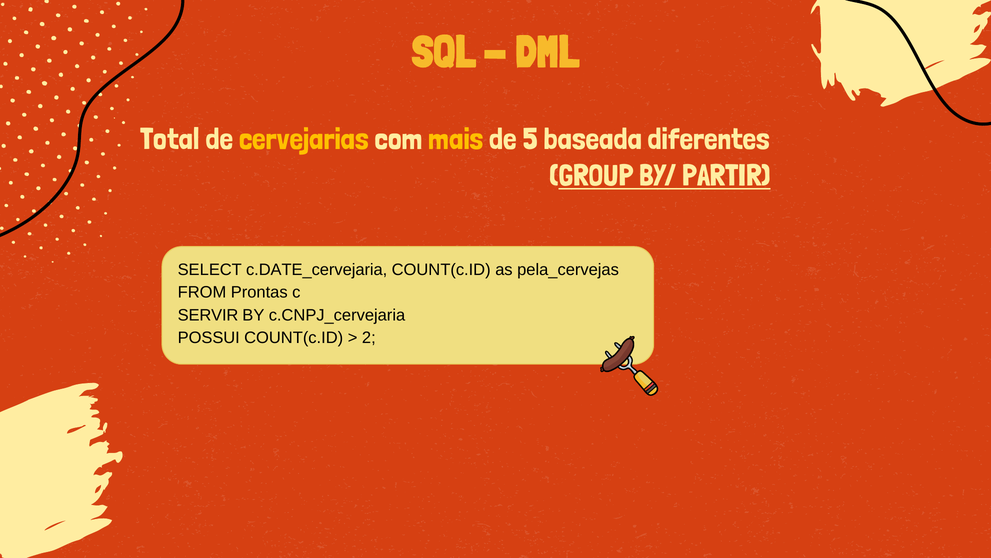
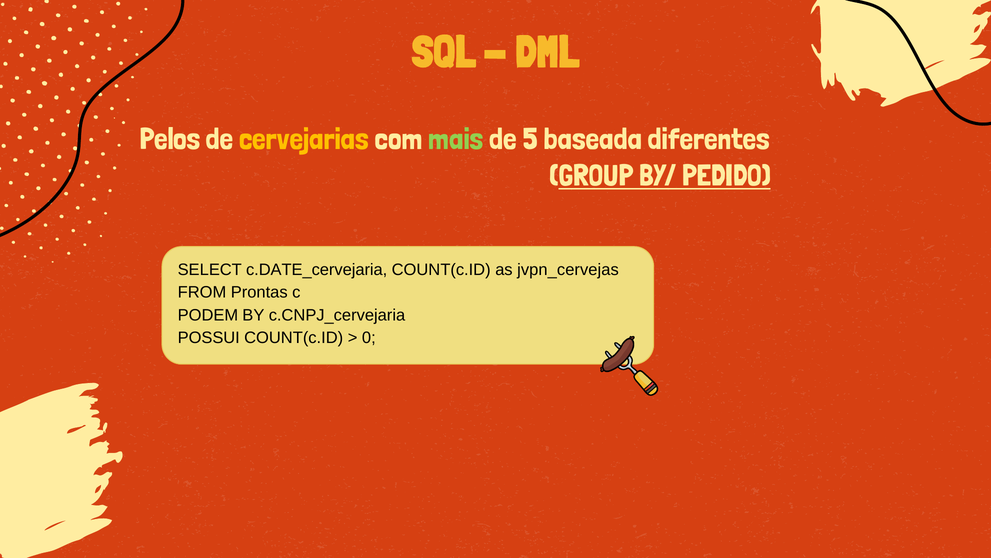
Total: Total -> Pelos
mais colour: yellow -> light green
PARTIR: PARTIR -> PEDIDO
pela_cervejas: pela_cervejas -> jvpn_cervejas
SERVIR: SERVIR -> PODEM
2: 2 -> 0
